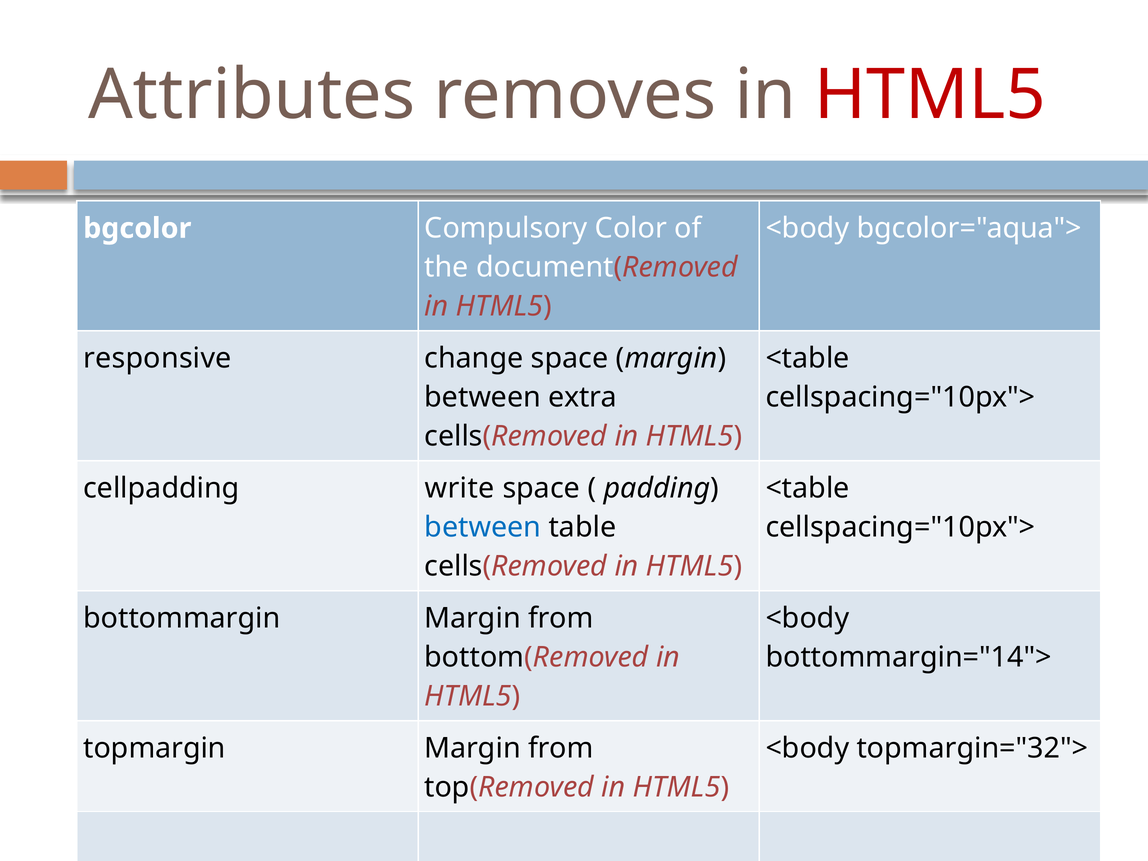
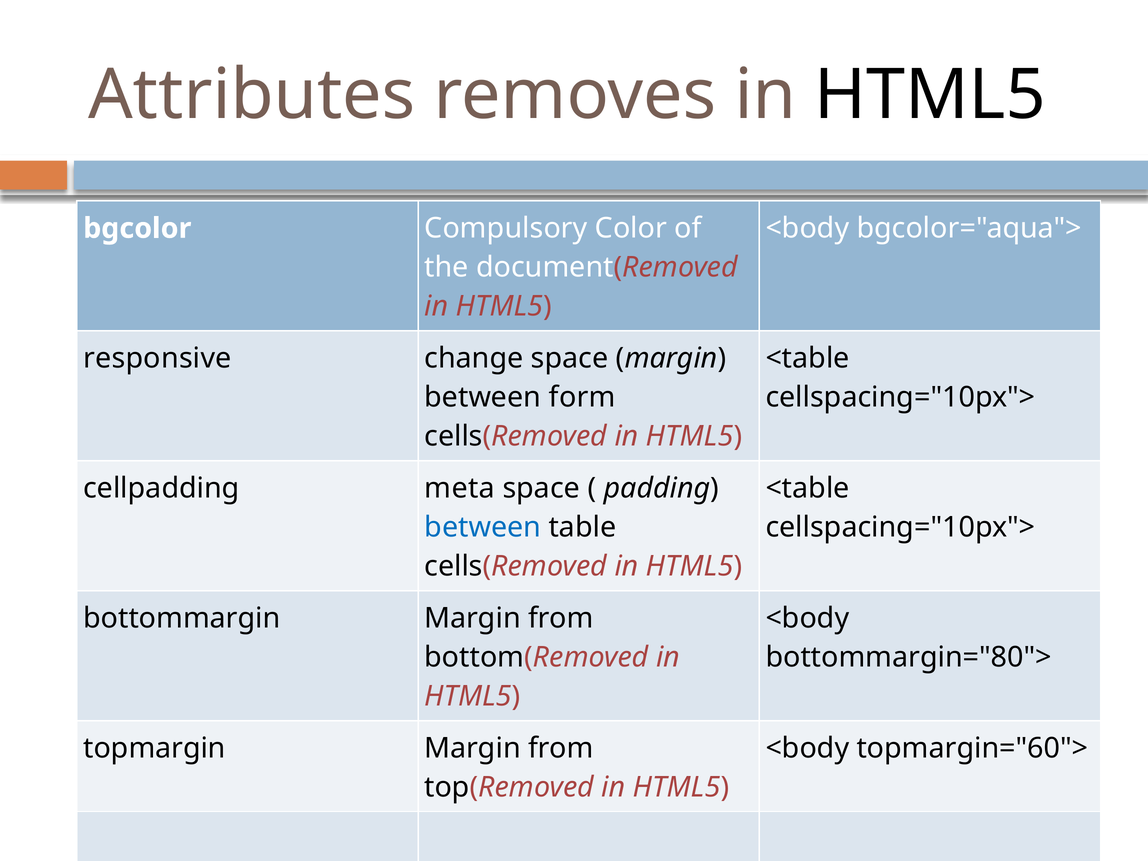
HTML5 at (930, 95) colour: red -> black
extra: extra -> form
write: write -> meta
bottommargin="14">: bottommargin="14"> -> bottommargin="80">
topmargin="32">: topmargin="32"> -> topmargin="60">
